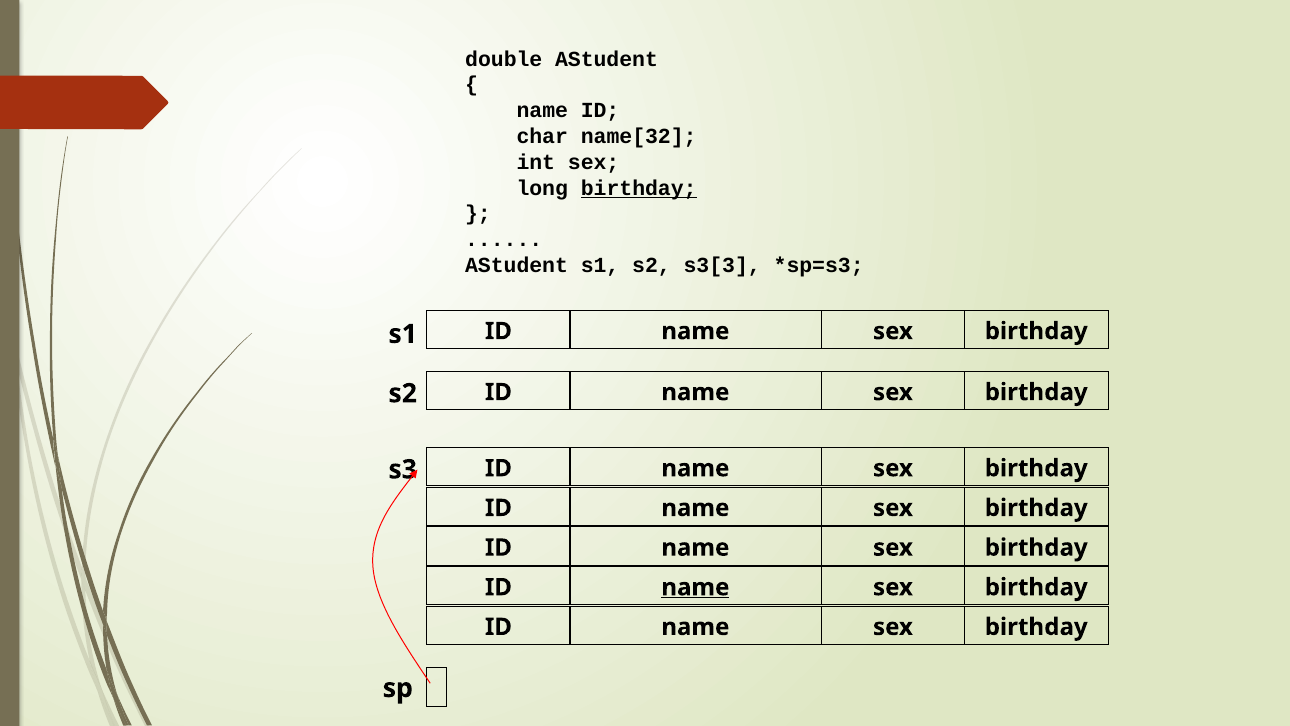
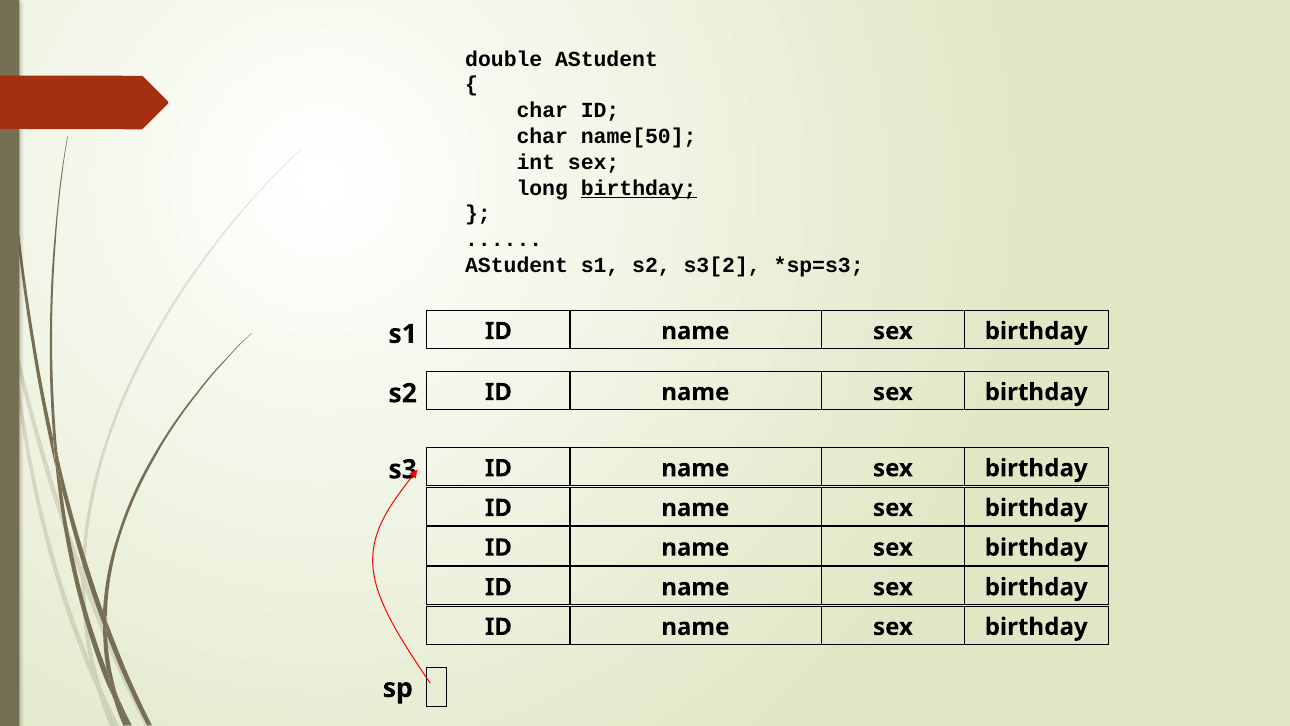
name at (542, 110): name -> char
name[32: name[32 -> name[50
s3[3: s3[3 -> s3[2
name at (695, 587) underline: present -> none
